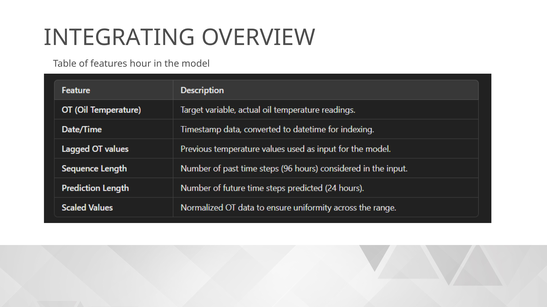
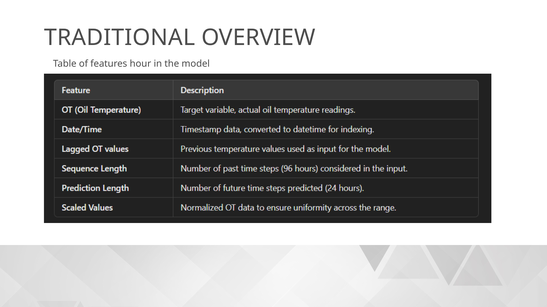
INTEGRATING: INTEGRATING -> TRADITIONAL
